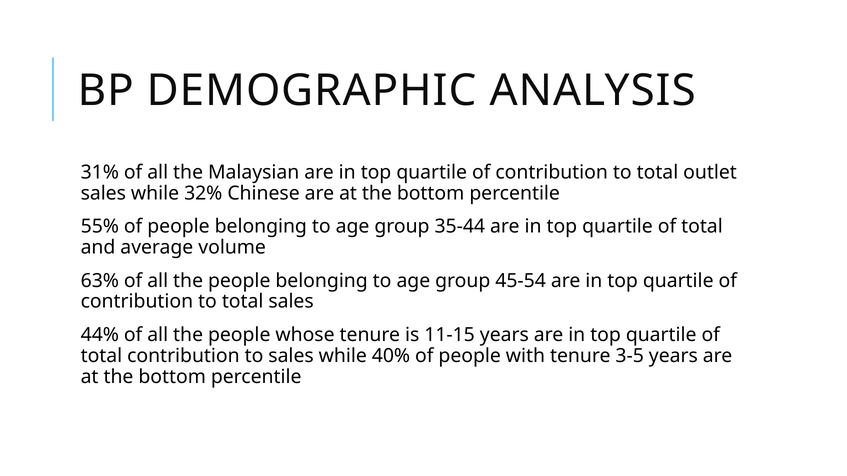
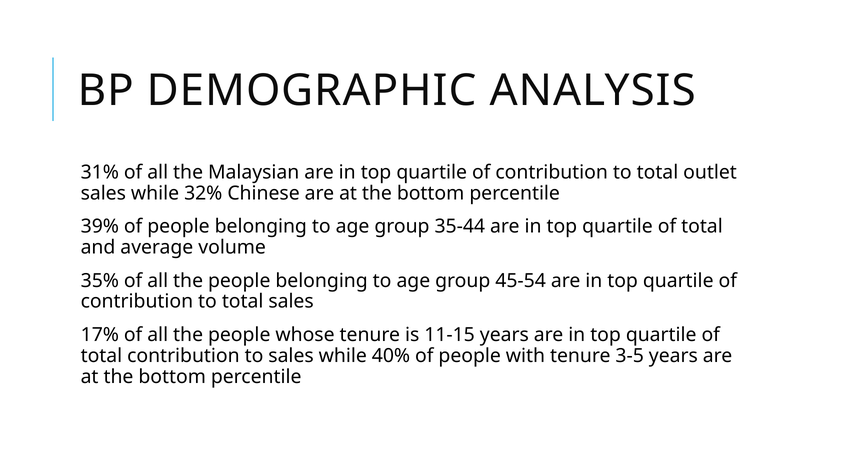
55%: 55% -> 39%
63%: 63% -> 35%
44%: 44% -> 17%
